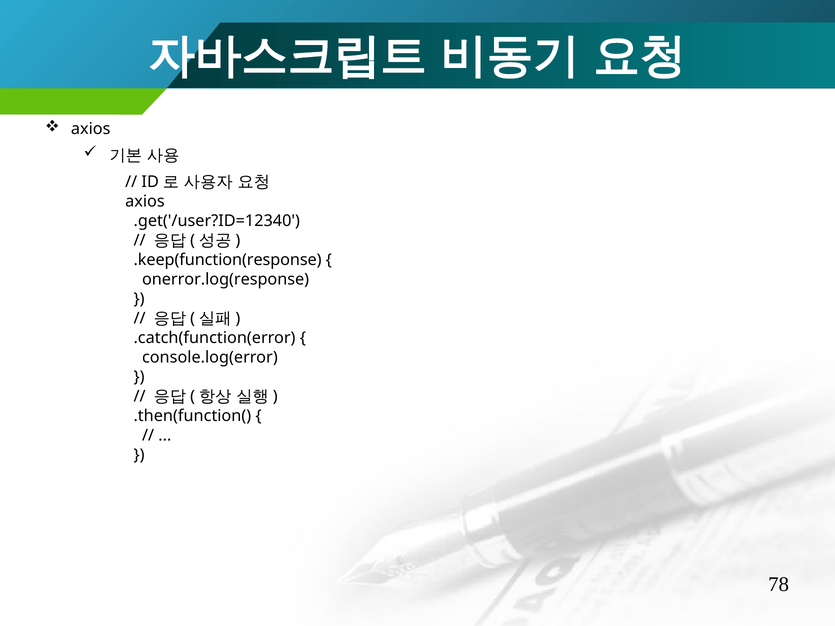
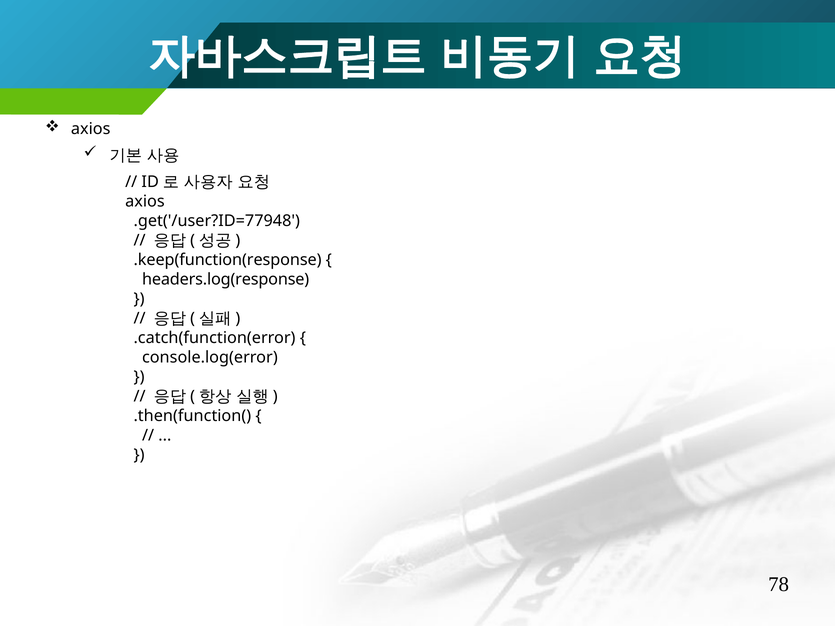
.get('/user?ID=12340: .get('/user?ID=12340 -> .get('/user?ID=77948
onerror.log(response: onerror.log(response -> headers.log(response
